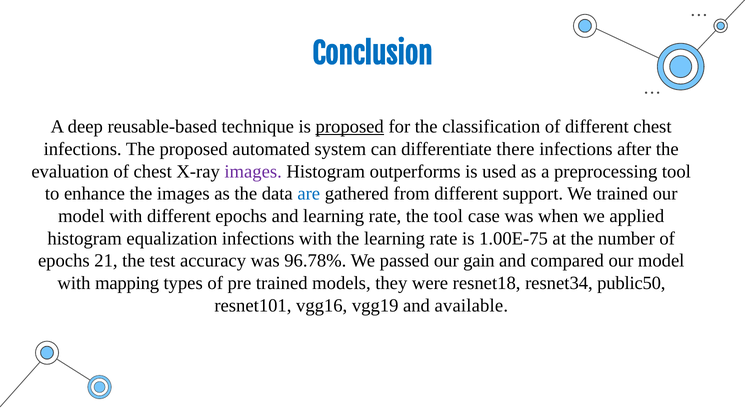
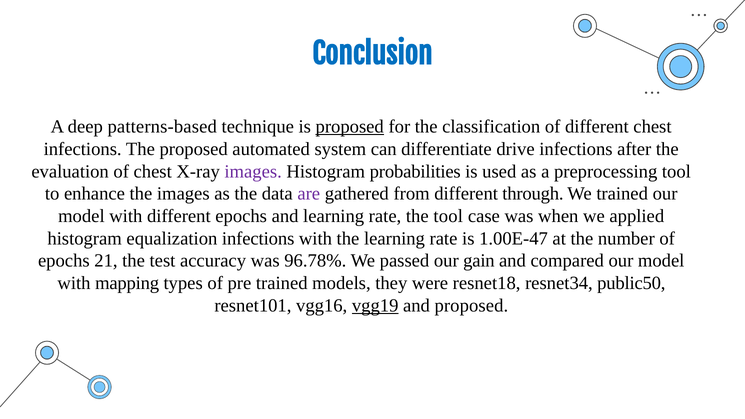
reusable-based: reusable-based -> patterns-based
there: there -> drive
outperforms: outperforms -> probabilities
are colour: blue -> purple
support: support -> through
1.00E-75: 1.00E-75 -> 1.00E-47
vgg19 underline: none -> present
and available: available -> proposed
